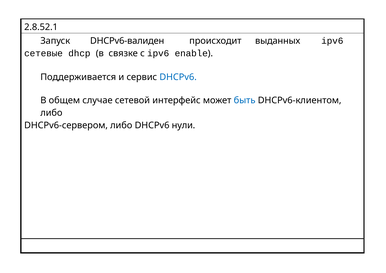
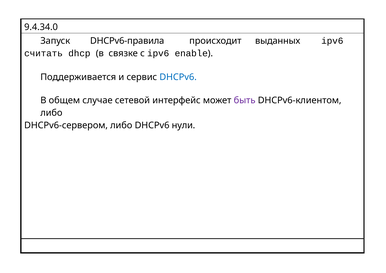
2.8.52.1: 2.8.52.1 -> 9.4.34.0
DHCPv6-валиден: DHCPv6-валиден -> DHCPv6-правила
сетевые: сетевые -> считать
быть colour: blue -> purple
